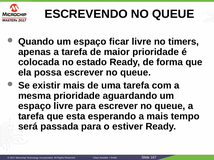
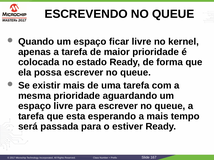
timers: timers -> kernel
